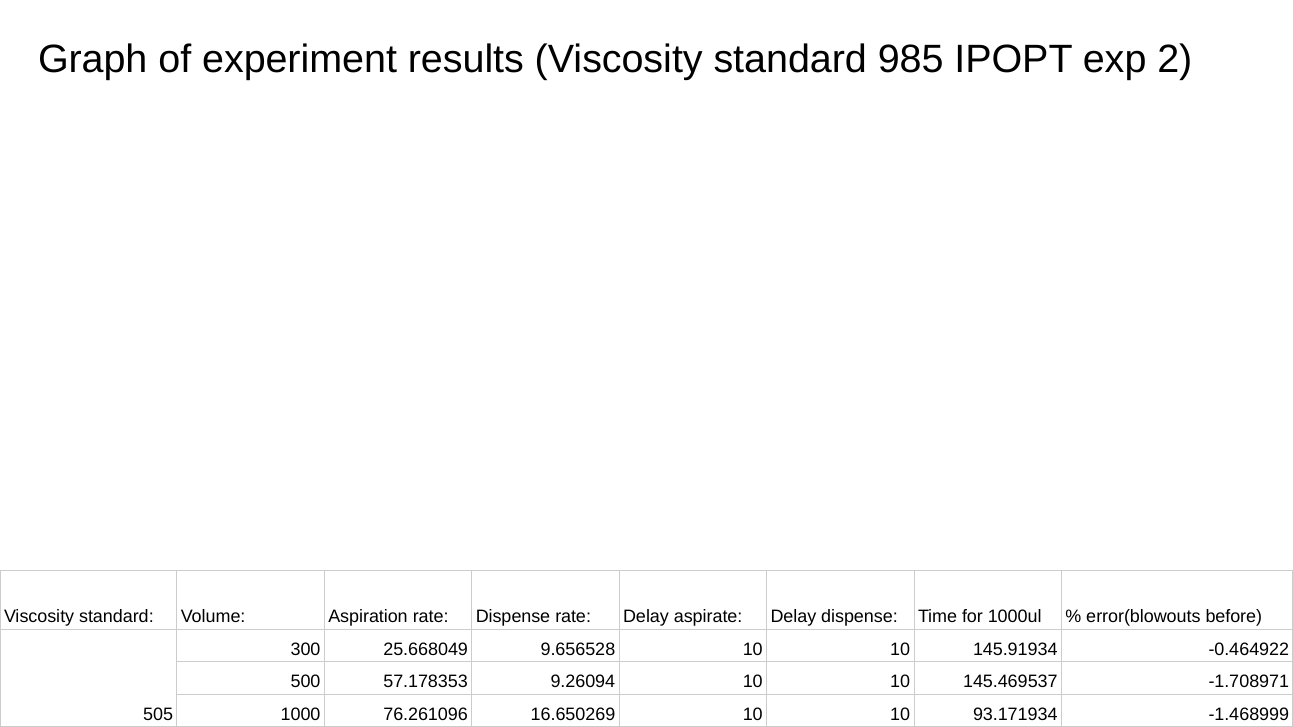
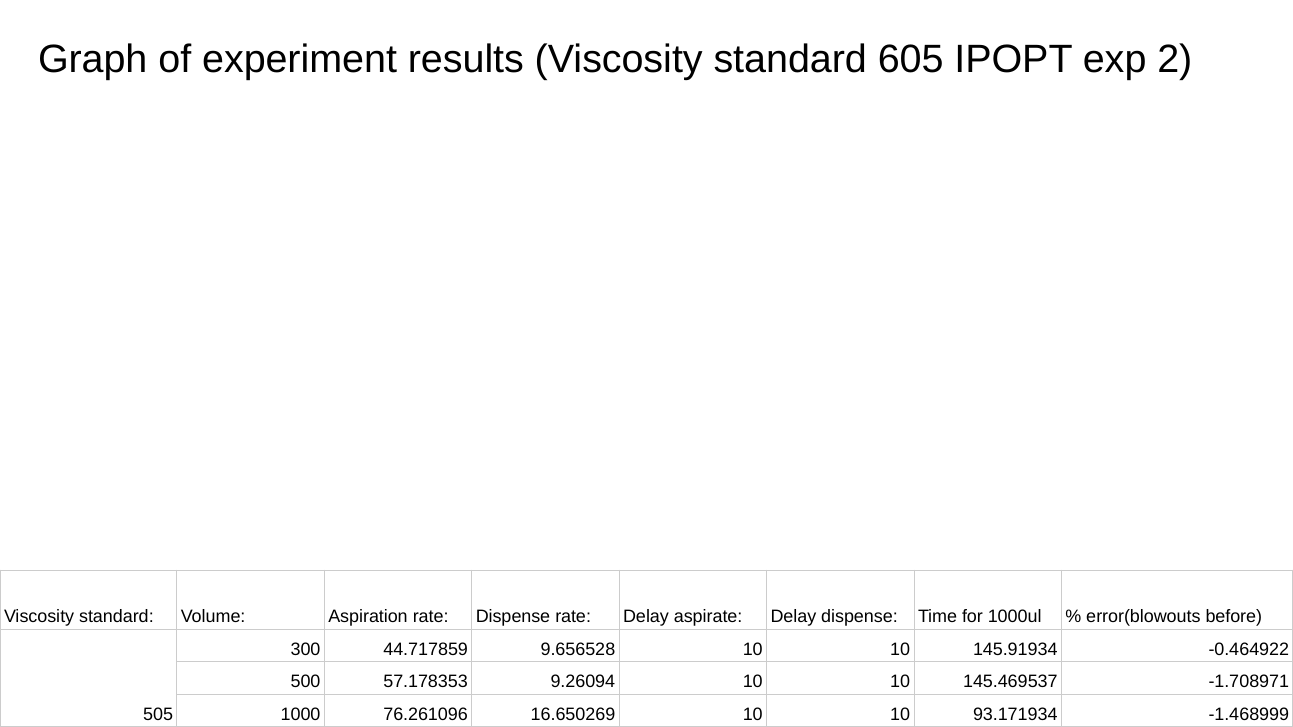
985: 985 -> 605
25.668049: 25.668049 -> 44.717859
